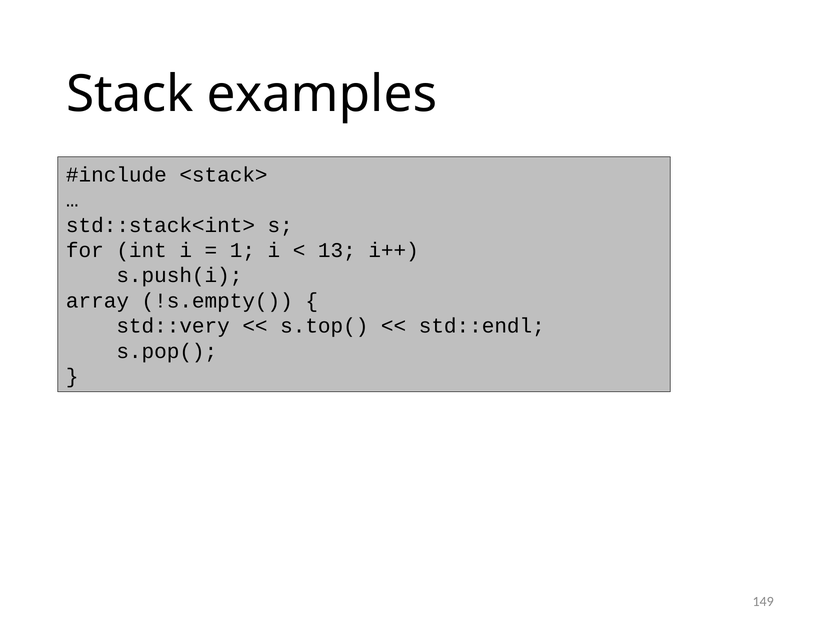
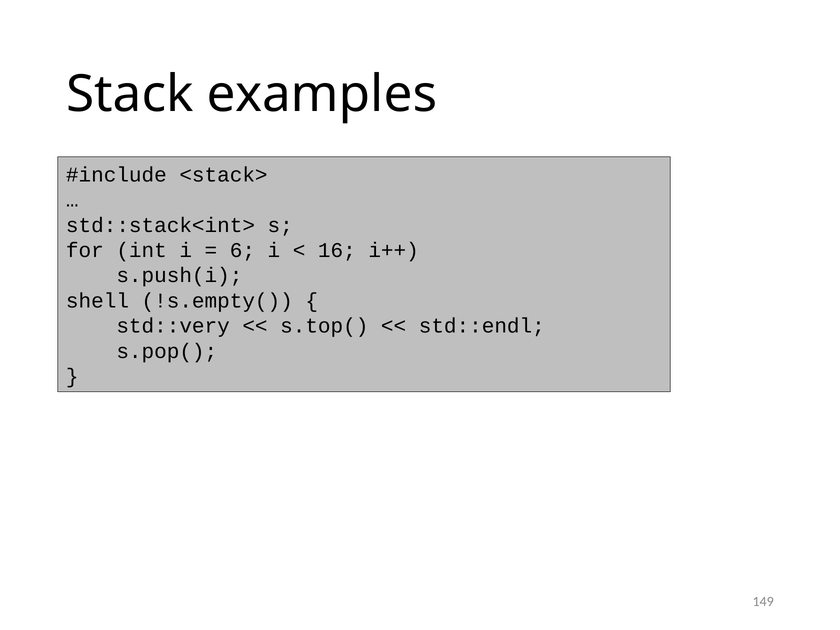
1: 1 -> 6
13: 13 -> 16
array: array -> shell
